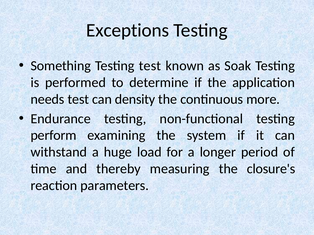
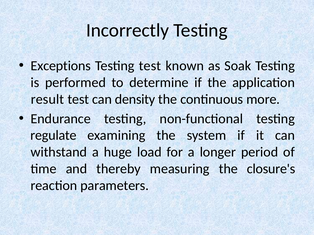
Exceptions: Exceptions -> Incorrectly
Something: Something -> Exceptions
needs: needs -> result
perform: perform -> regulate
